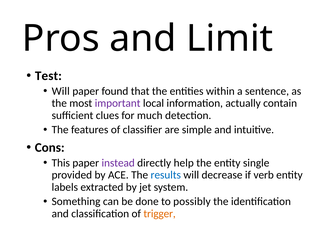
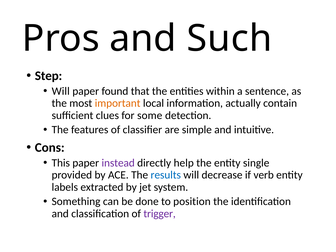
Limit: Limit -> Such
Test: Test -> Step
important colour: purple -> orange
much: much -> some
possibly: possibly -> position
trigger colour: orange -> purple
